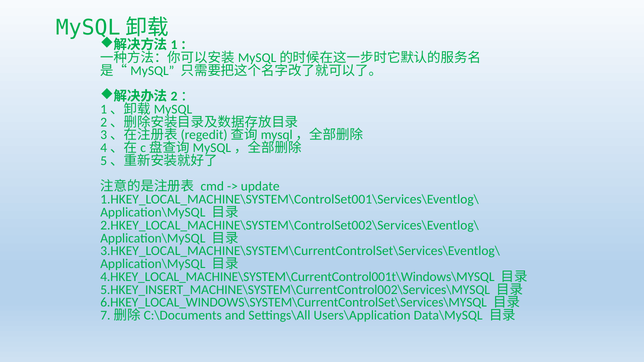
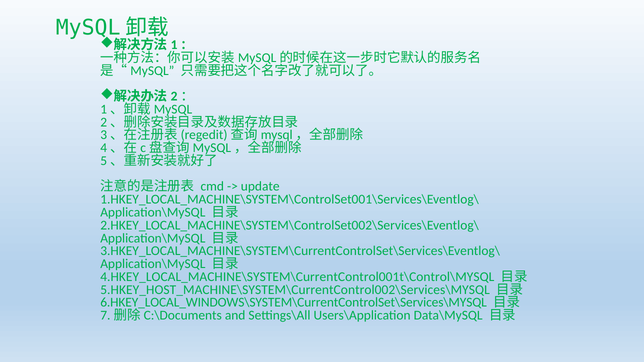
4.HKEY_LOCAL_MACHINE\SYSTEM\CurrentControl001t\Windows\MYSQL: 4.HKEY_LOCAL_MACHINE\SYSTEM\CurrentControl001t\Windows\MYSQL -> 4.HKEY_LOCAL_MACHINE\SYSTEM\CurrentControl001t\Control\MYSQL
5.HKEY_INSERT_MACHINE\SYSTEM\CurrentControl002\Services\MYSQL: 5.HKEY_INSERT_MACHINE\SYSTEM\CurrentControl002\Services\MYSQL -> 5.HKEY_HOST_MACHINE\SYSTEM\CurrentControl002\Services\MYSQL
